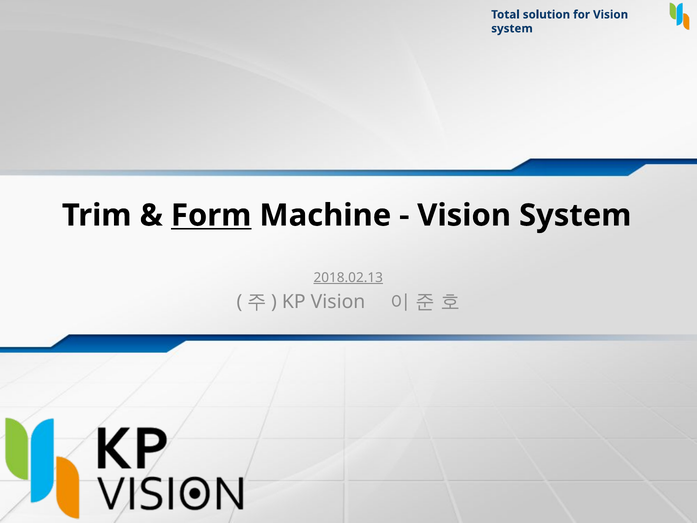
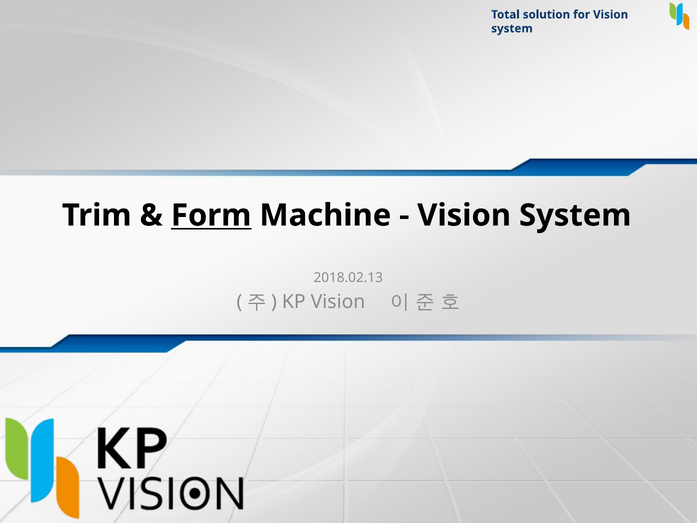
2018.02.13 underline: present -> none
